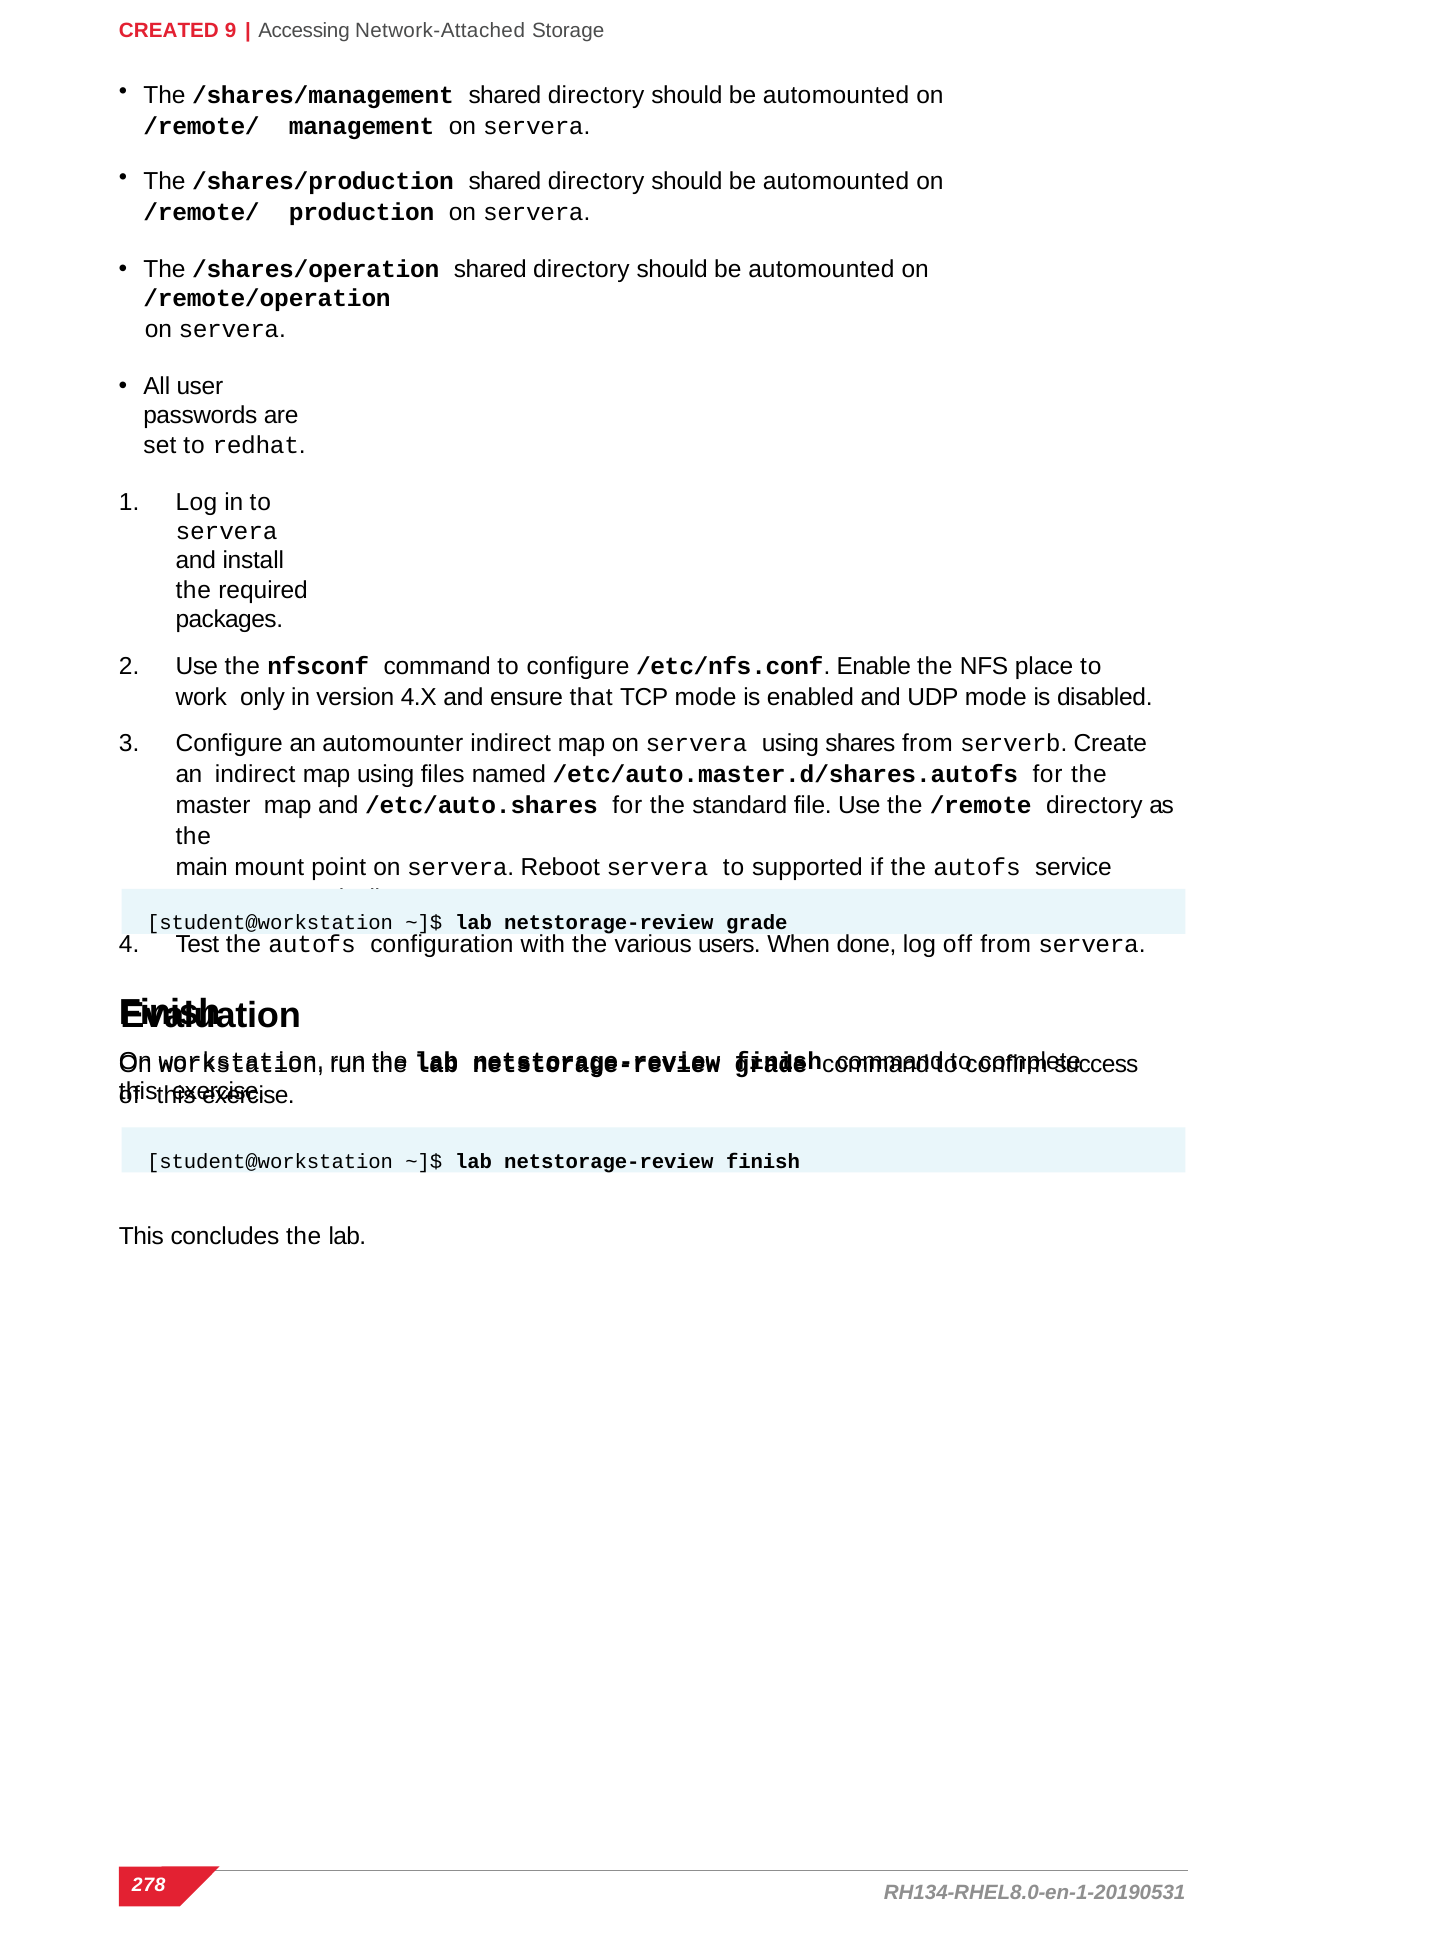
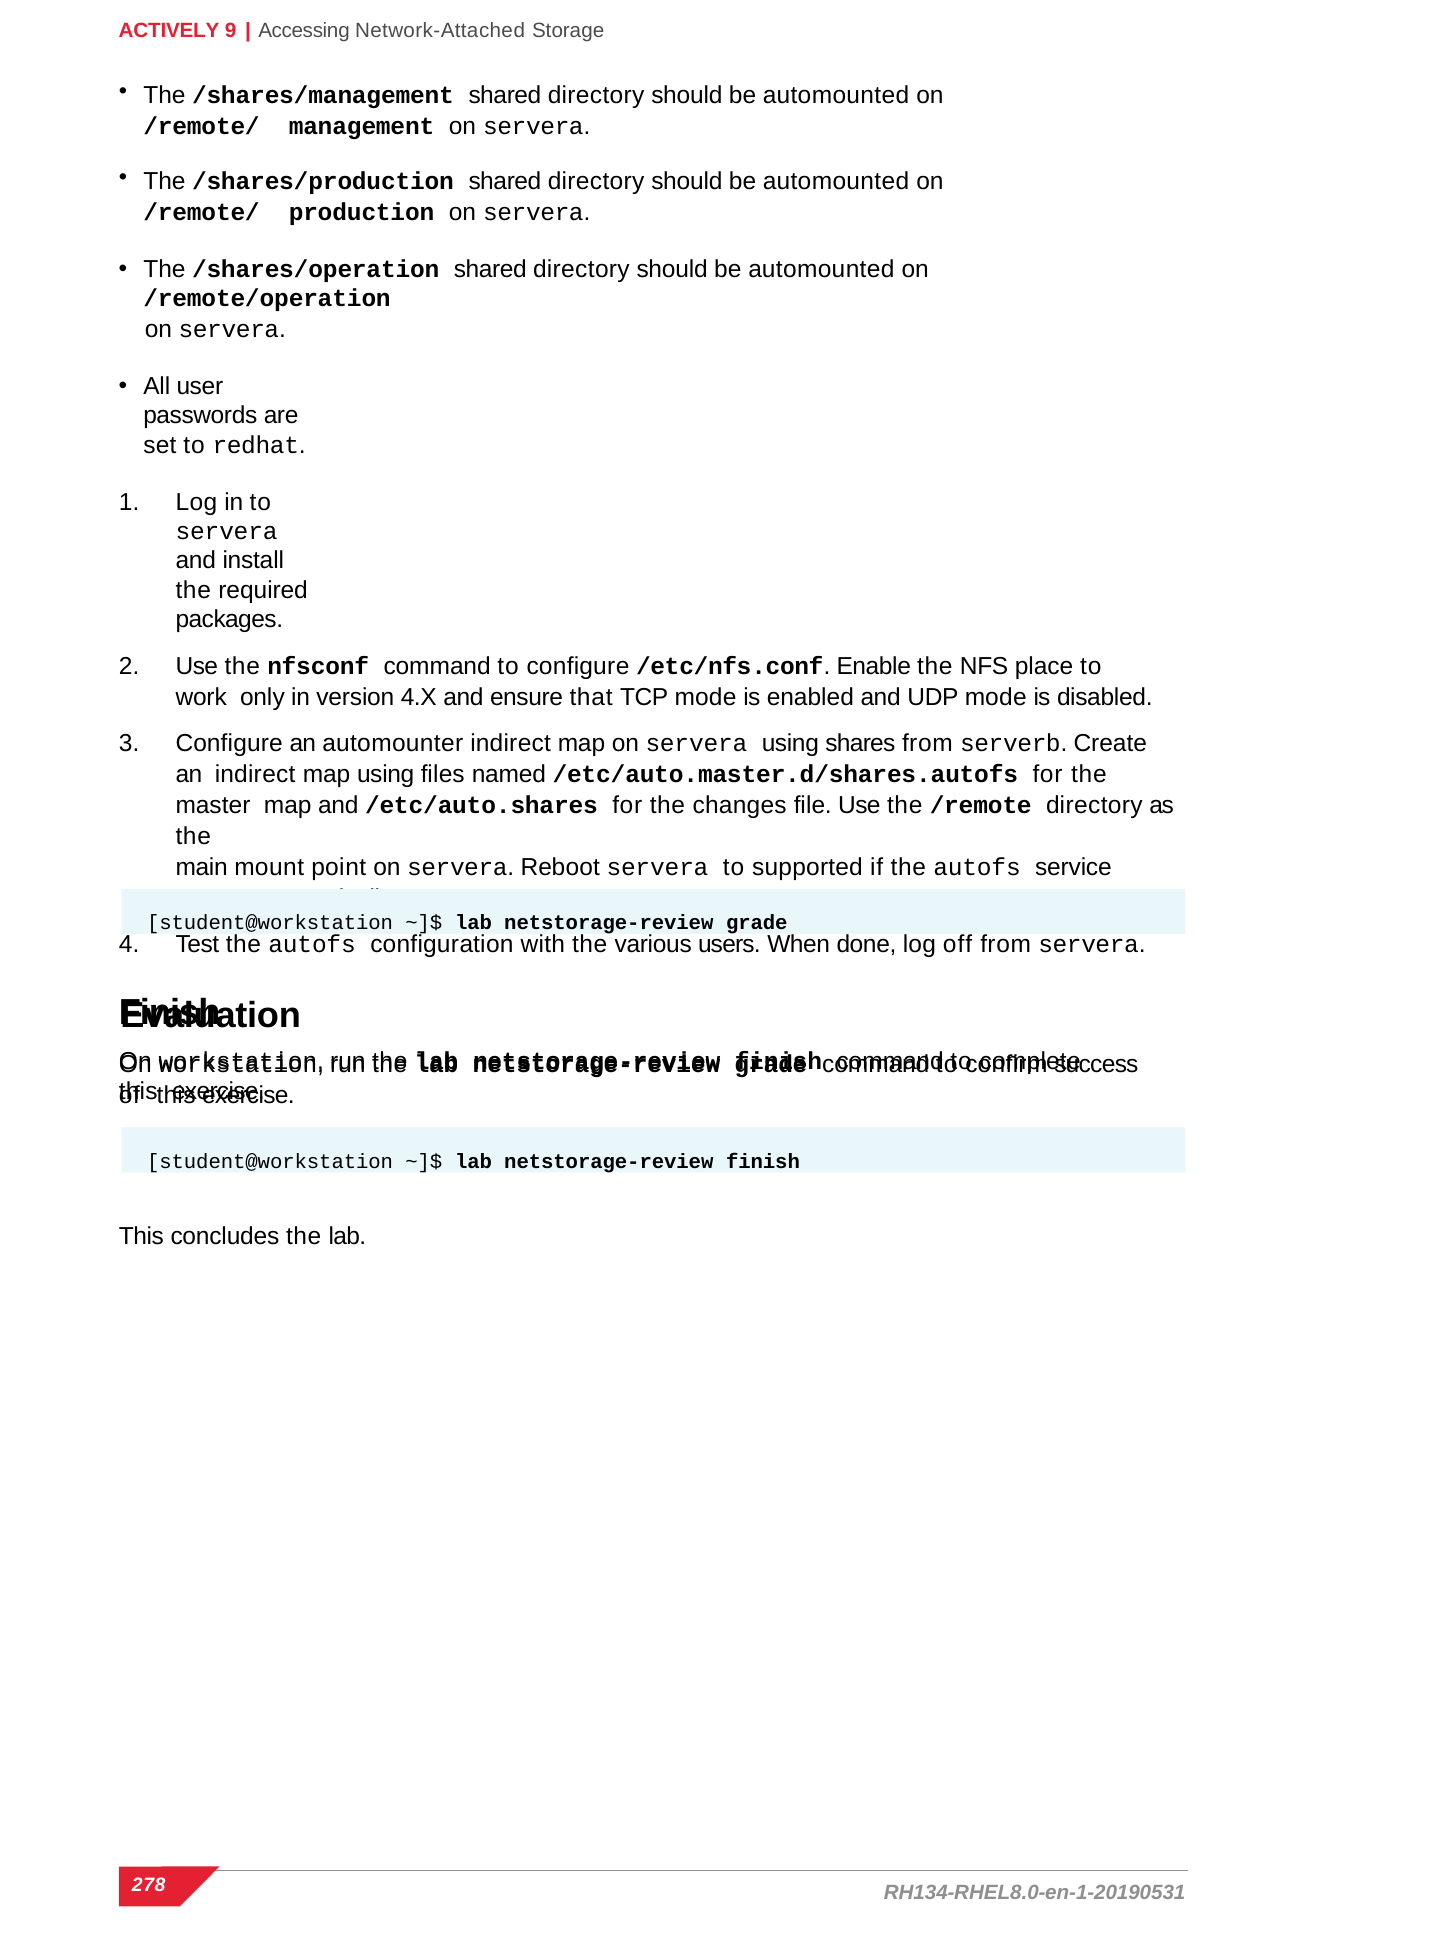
CREATED: CREATED -> ACTIVELY
standard: standard -> changes
